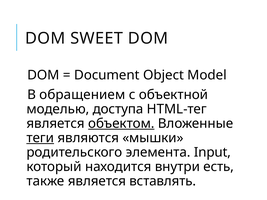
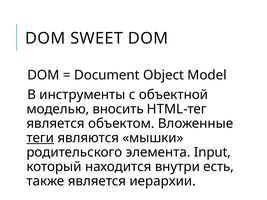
обращением: обращением -> инструменты
доступа: доступа -> вносить
объектом underline: present -> none
вставлять: вставлять -> иерархии
